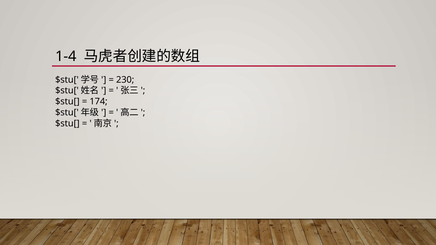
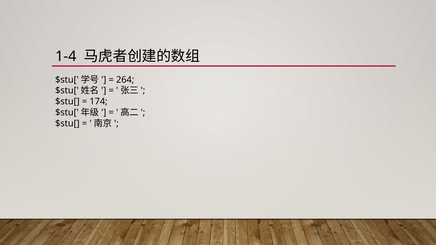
230: 230 -> 264
